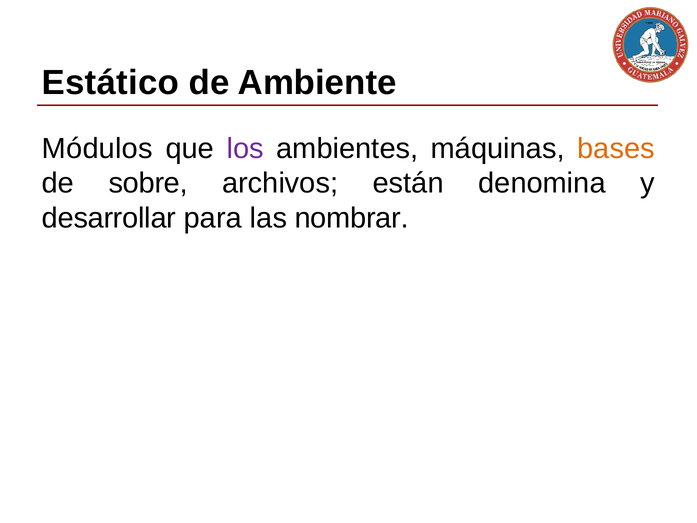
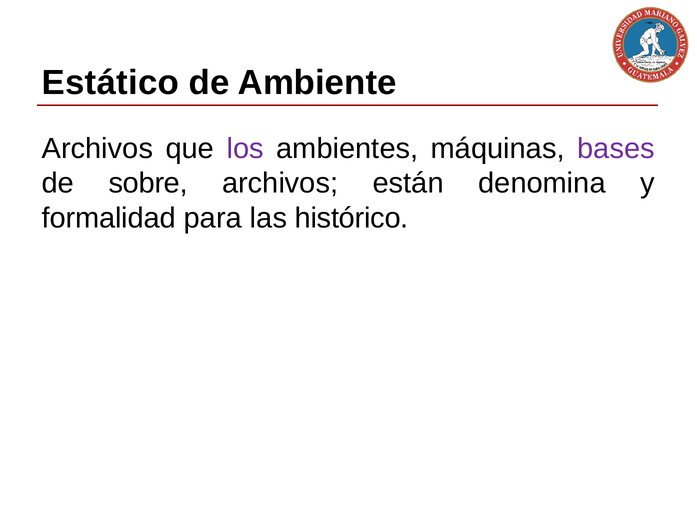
Módulos at (97, 148): Módulos -> Archivos
bases colour: orange -> purple
desarrollar: desarrollar -> formalidad
nombrar: nombrar -> histórico
